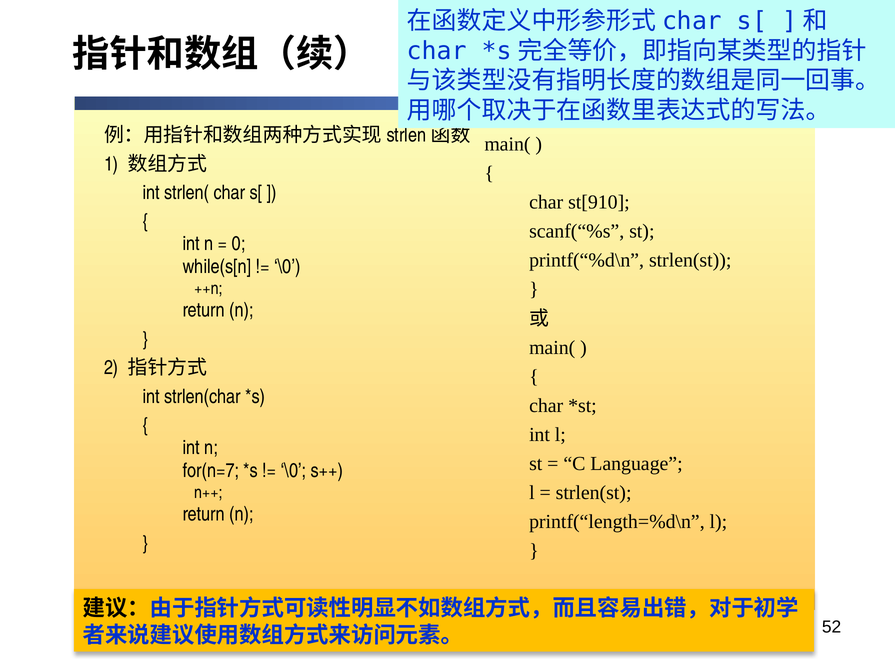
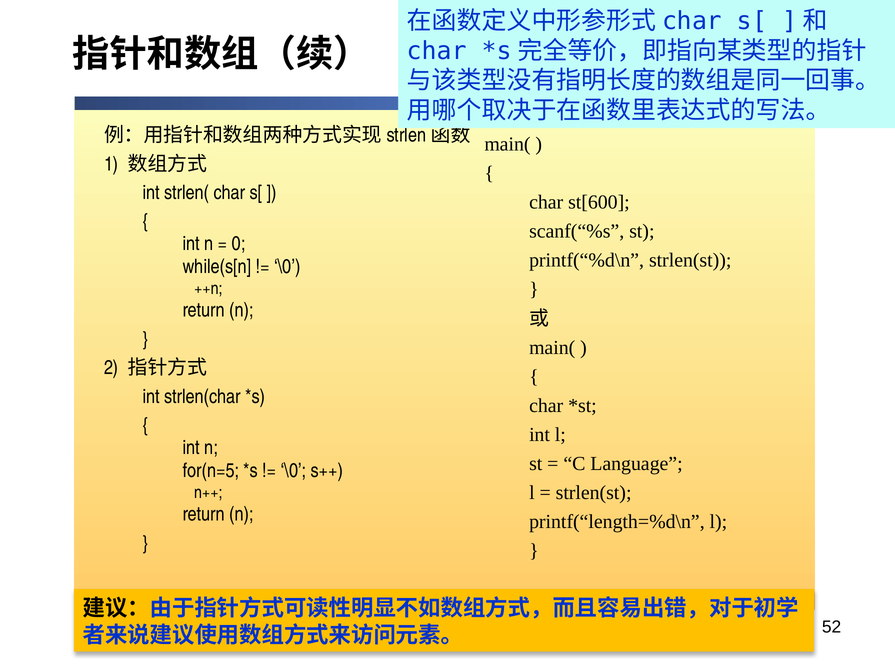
st[910: st[910 -> st[600
for(n=7: for(n=7 -> for(n=5
